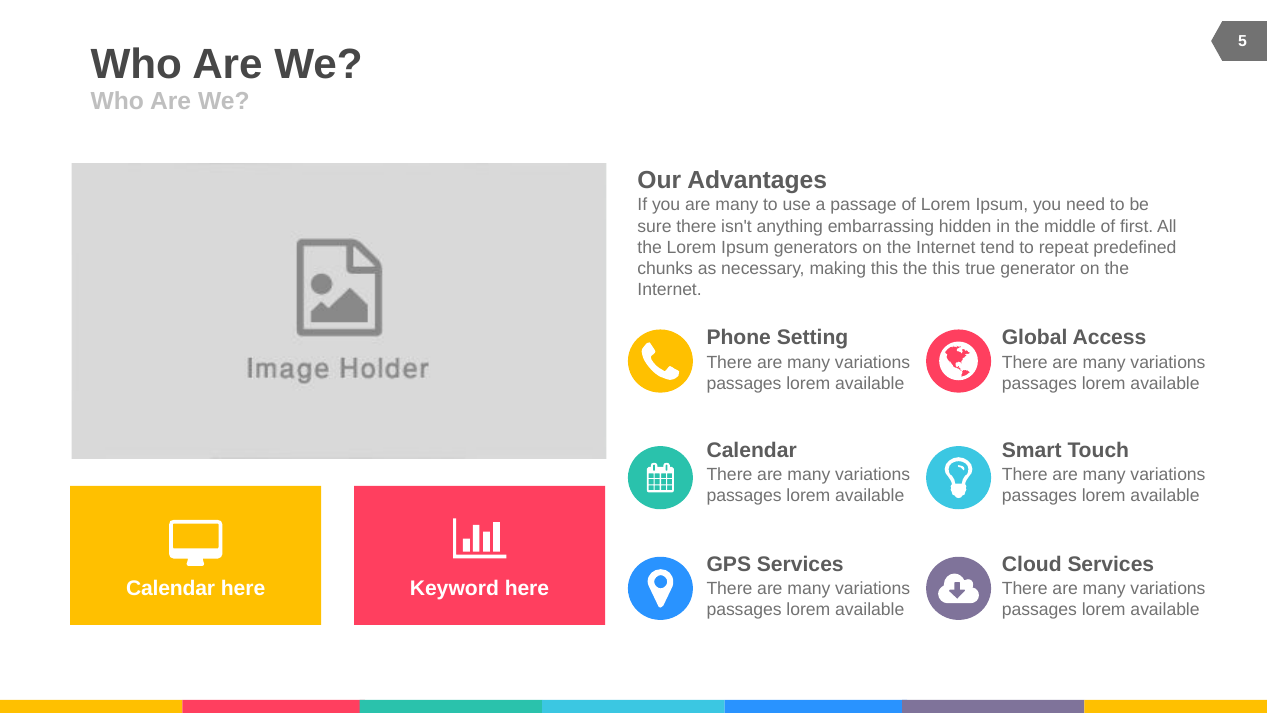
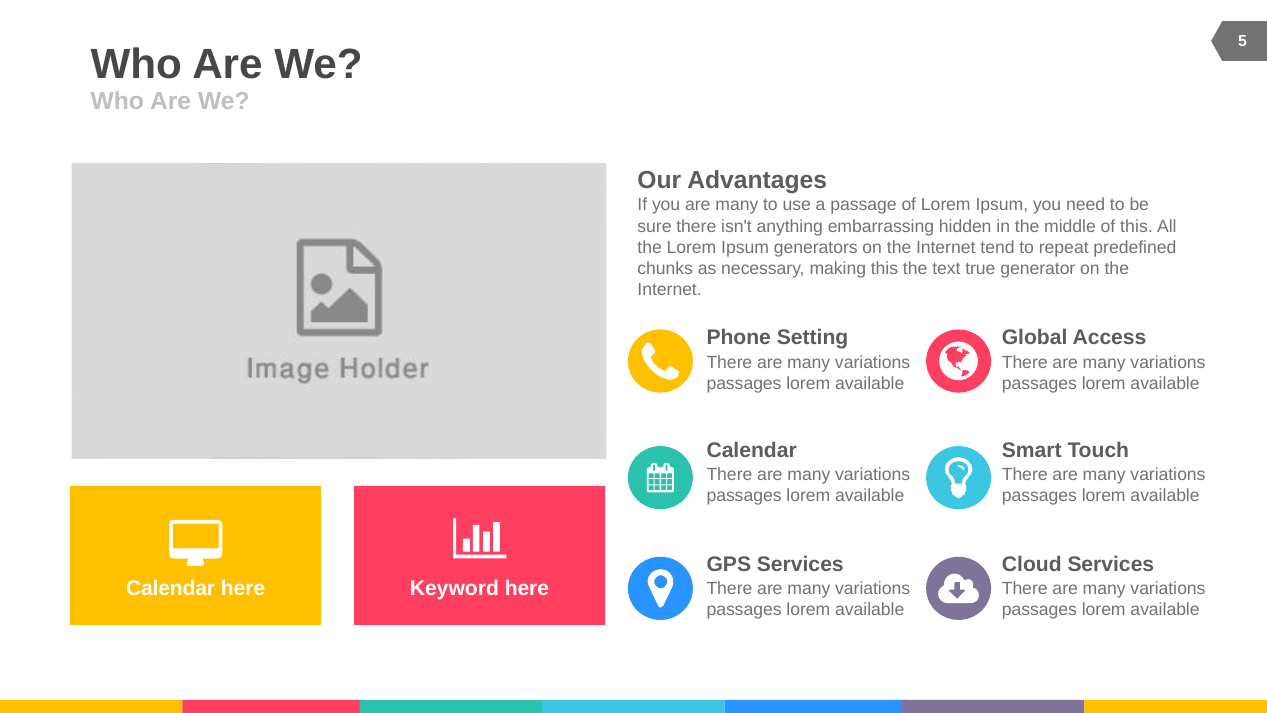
of first: first -> this
the this: this -> text
